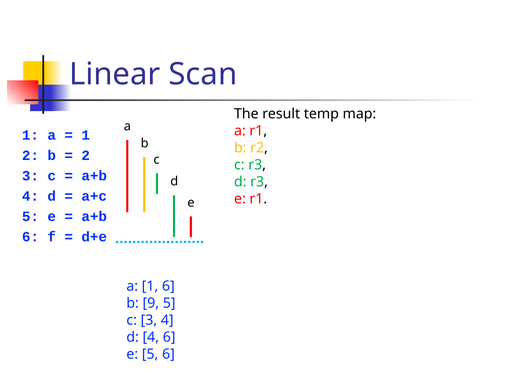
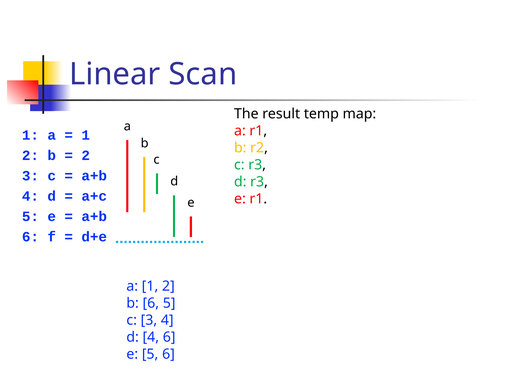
a 1 6: 6 -> 2
b 9: 9 -> 6
